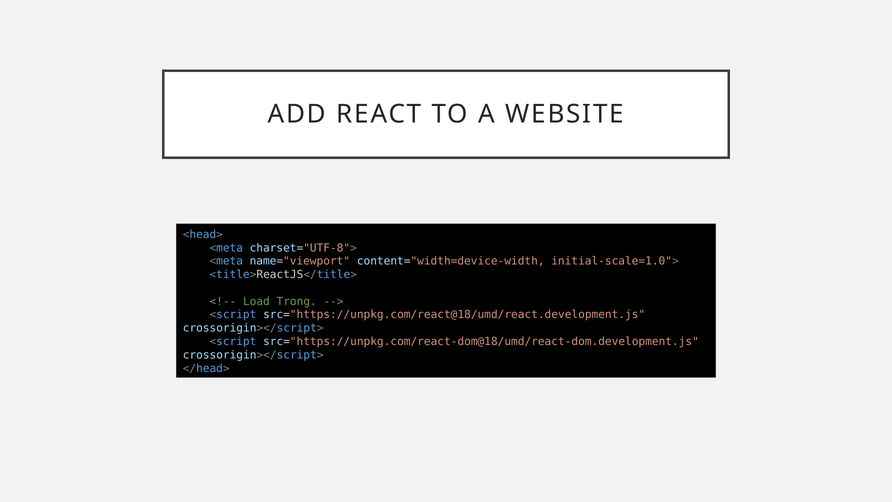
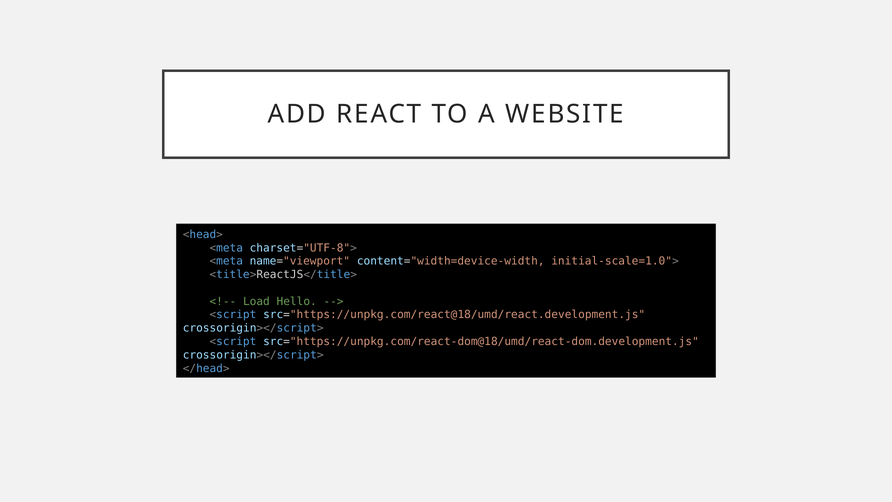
Trong: Trong -> Hello
